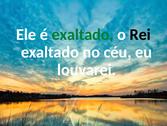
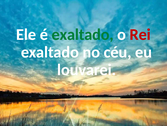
Rei colour: black -> red
